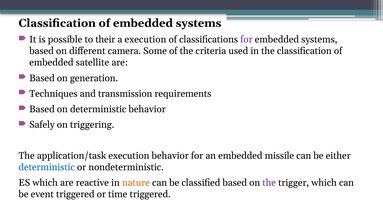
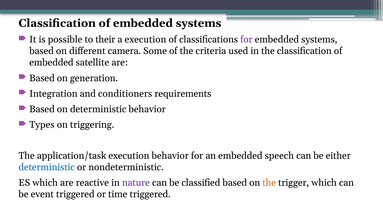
Techniques: Techniques -> Integration
transmission: transmission -> conditioners
Safely: Safely -> Types
missile: missile -> speech
nature colour: orange -> purple
the at (269, 182) colour: purple -> orange
